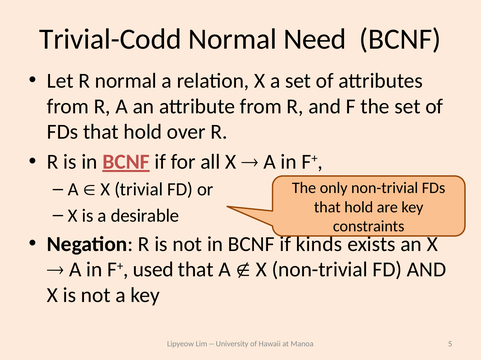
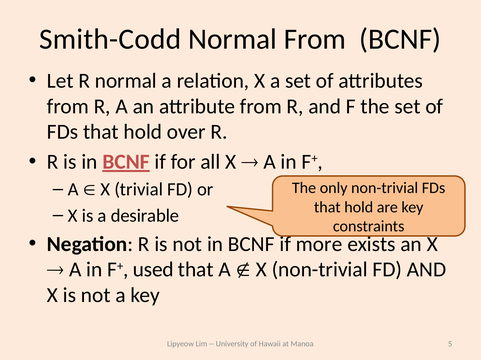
Trivial-Codd: Trivial-Codd -> Smith-Codd
Normal Need: Need -> From
kinds: kinds -> more
